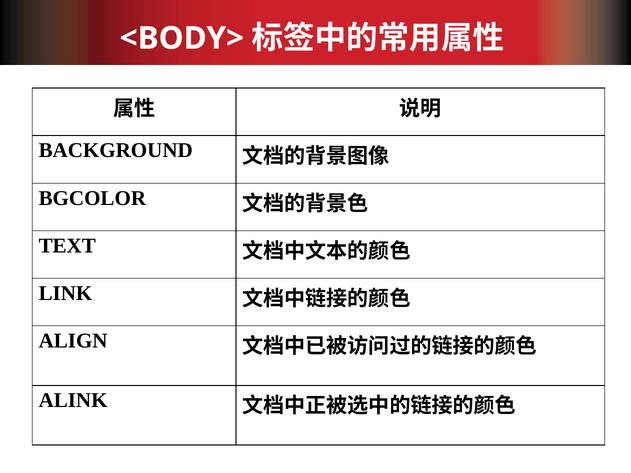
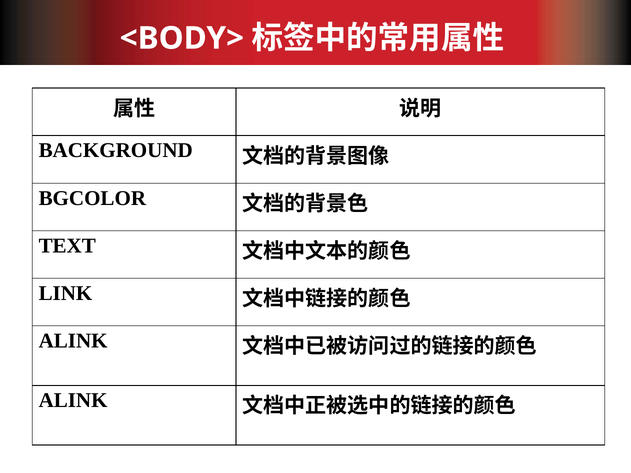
ALIGN at (73, 341): ALIGN -> ALINK
